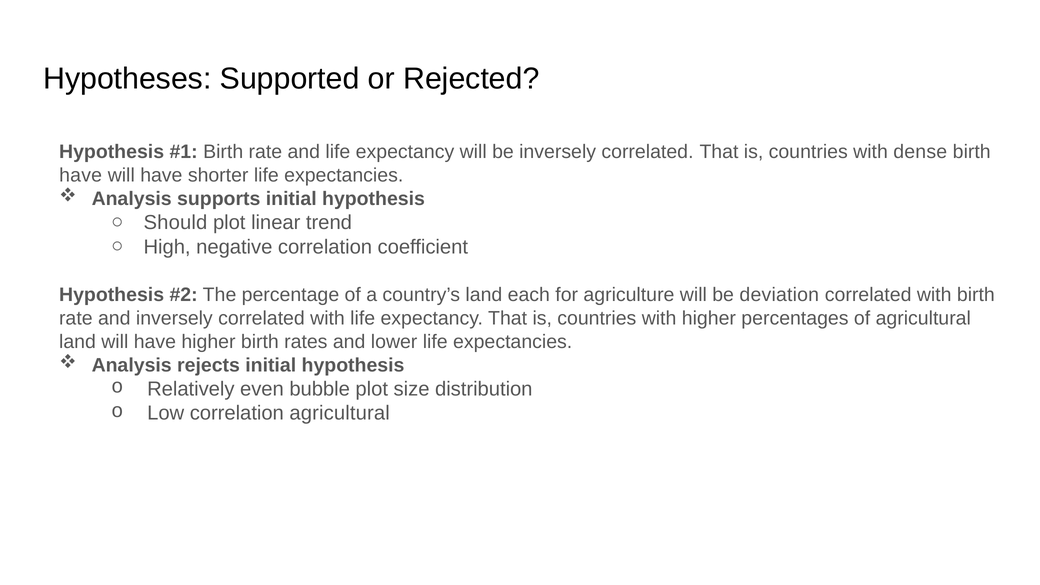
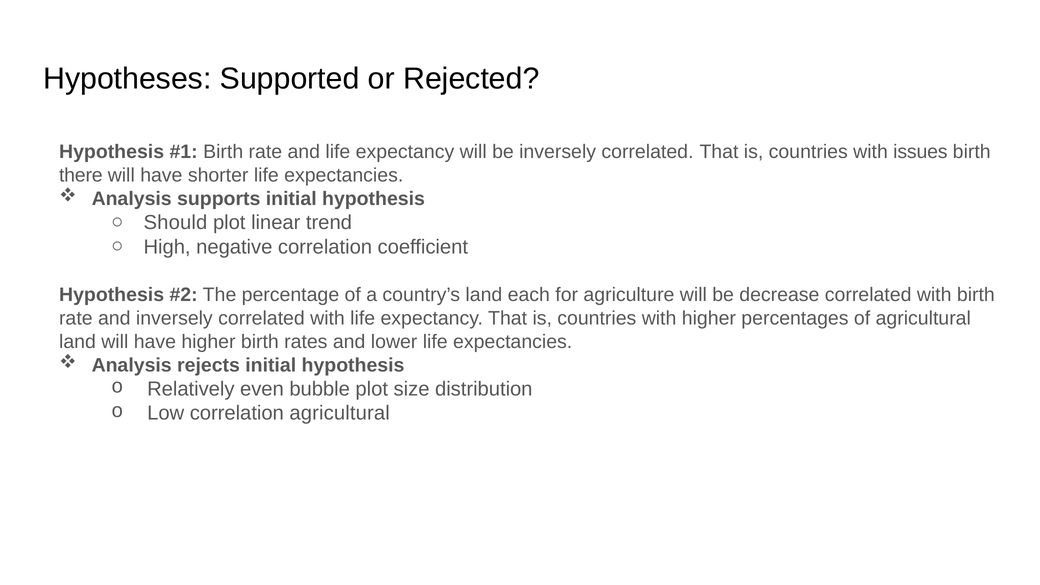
dense: dense -> issues
have at (81, 175): have -> there
deviation: deviation -> decrease
